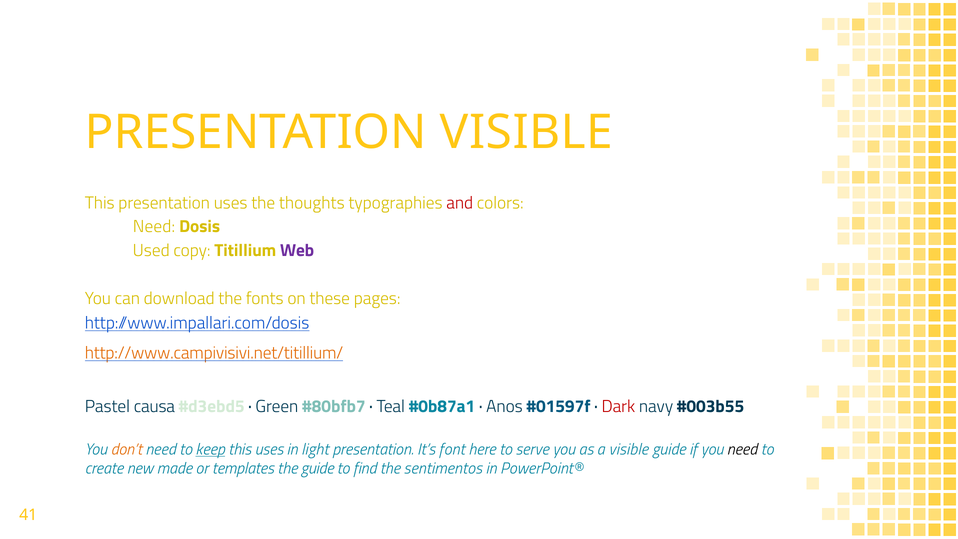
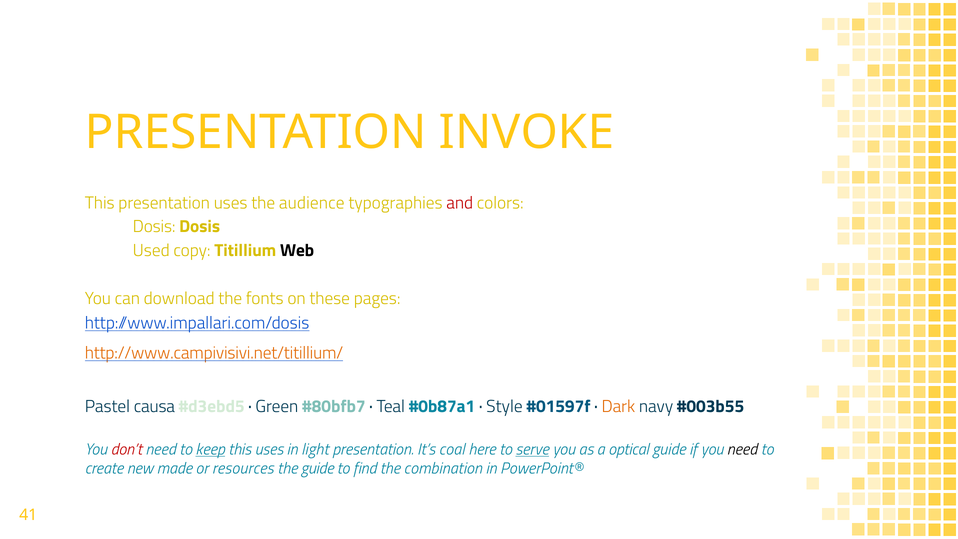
PRESENTATION VISIBLE: VISIBLE -> INVOKE
thoughts: thoughts -> audience
Need at (154, 227): Need -> Dosis
Web colour: purple -> black
Anos: Anos -> Style
Dark colour: red -> orange
don’t colour: orange -> red
font: font -> coal
serve underline: none -> present
a visible: visible -> optical
templates: templates -> resources
sentimentos: sentimentos -> combination
